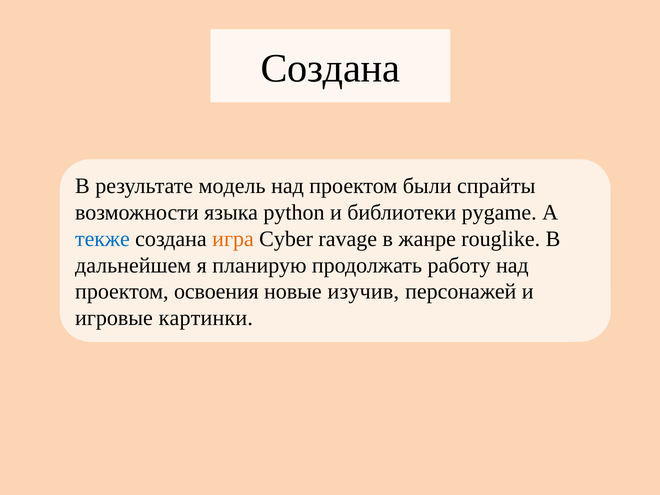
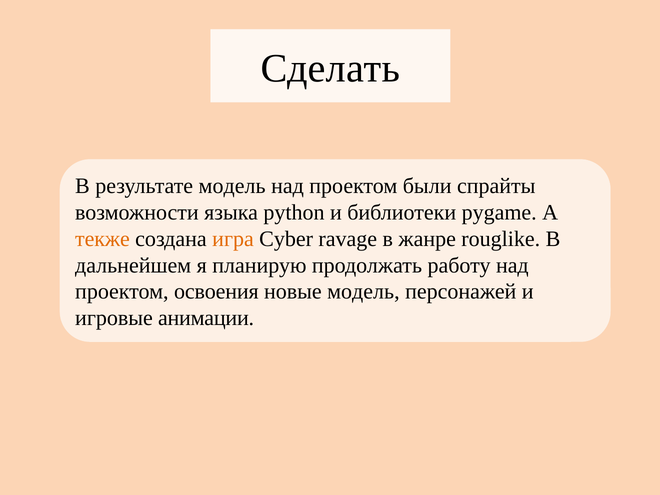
Создана at (330, 69): Создана -> Сделать
текже colour: blue -> orange
новые изучив: изучив -> модель
картинки: картинки -> анимации
